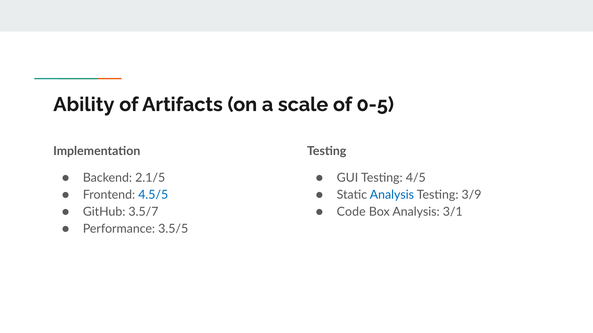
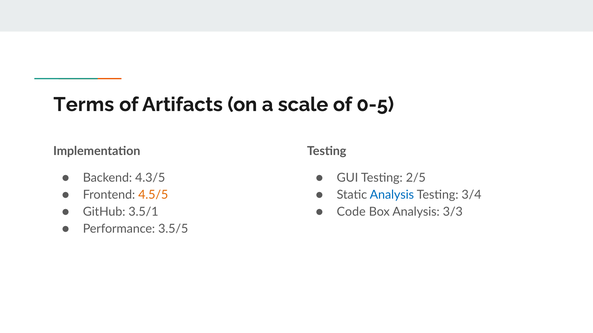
Ability: Ability -> Terms
2.1/5: 2.1/5 -> 4.3/5
4/5: 4/5 -> 2/5
4.5/5 colour: blue -> orange
3/9: 3/9 -> 3/4
3.5/7: 3.5/7 -> 3.5/1
3/1: 3/1 -> 3/3
